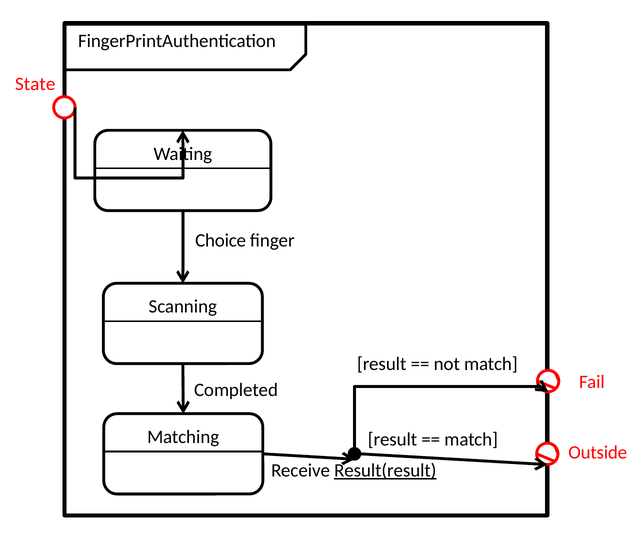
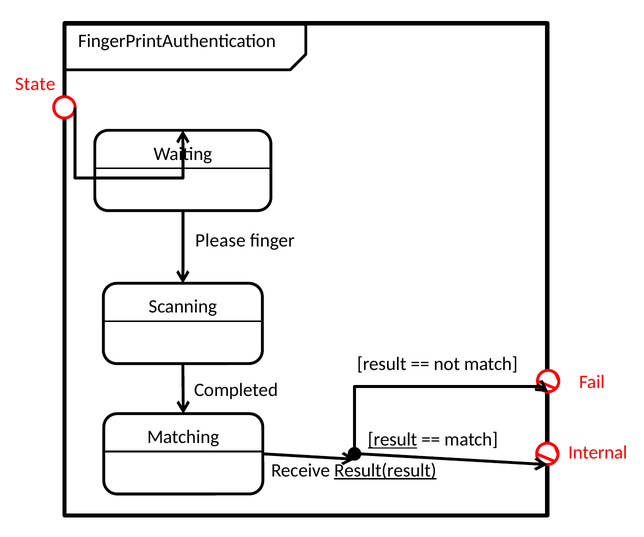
Choice: Choice -> Please
result at (392, 439) underline: none -> present
Outside: Outside -> Internal
